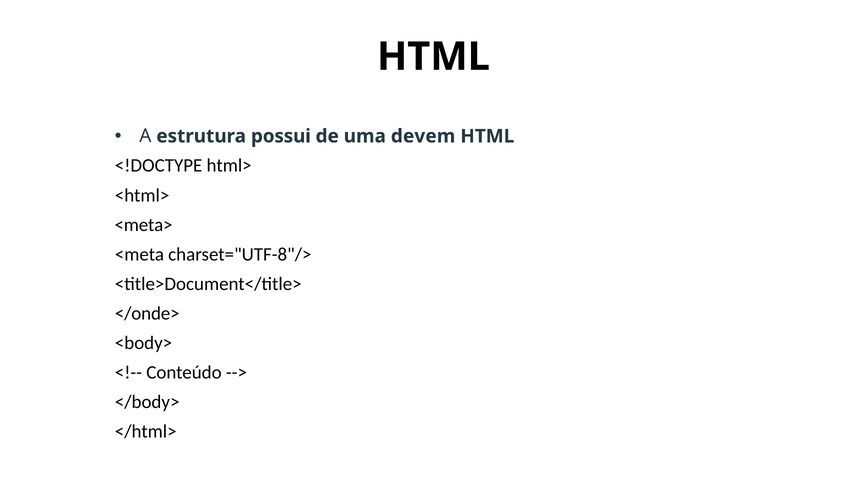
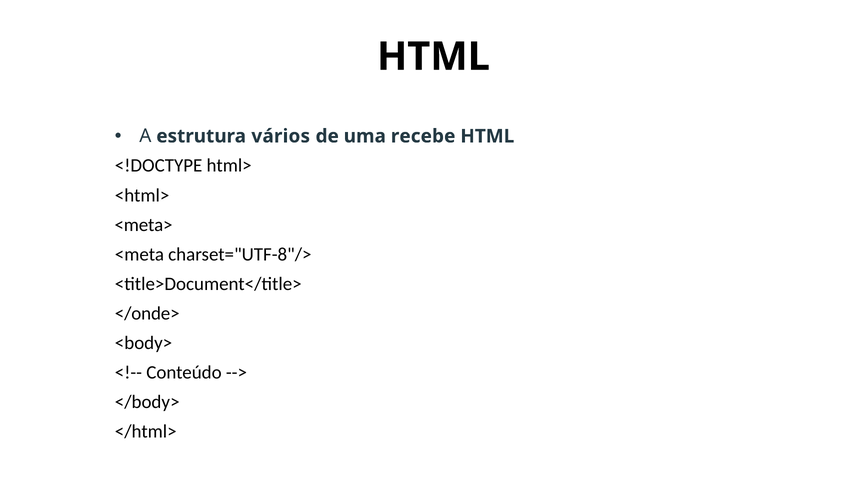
possui: possui -> vários
devem: devem -> recebe
